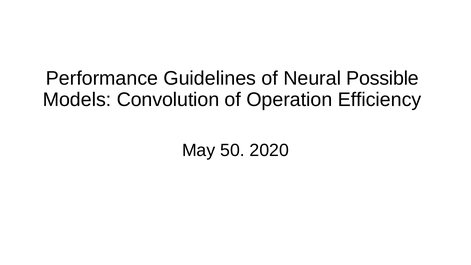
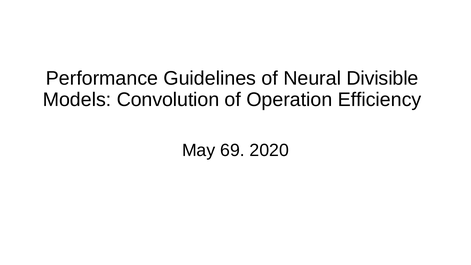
Possible: Possible -> Divisible
50: 50 -> 69
